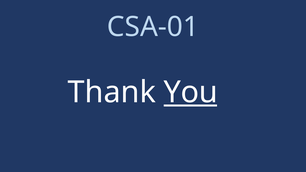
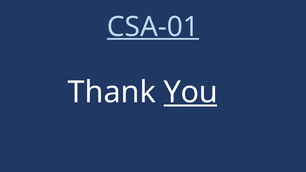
CSA-01 underline: none -> present
